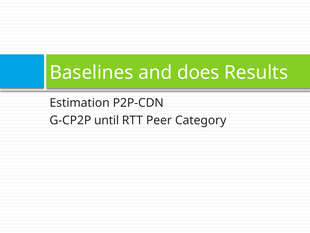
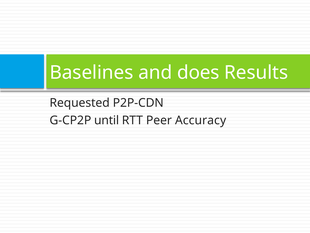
Estimation: Estimation -> Requested
Category: Category -> Accuracy
